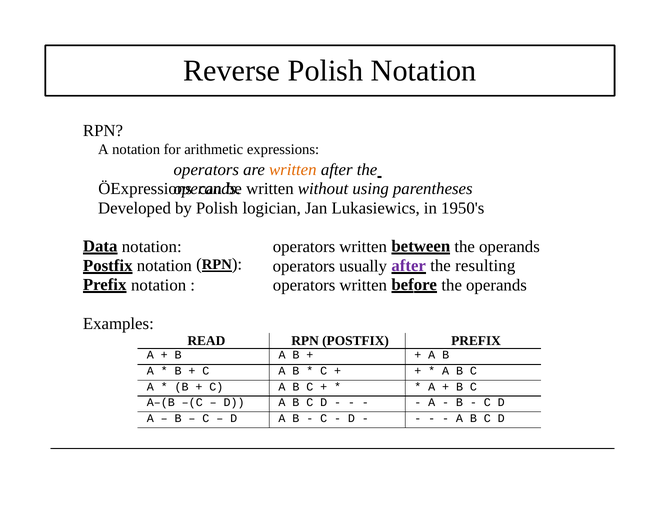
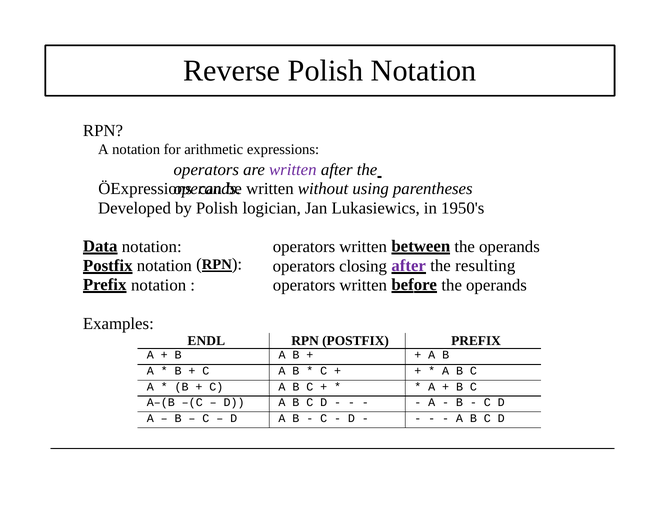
written at (293, 169) colour: orange -> purple
usually: usually -> closing
READ: READ -> ENDL
